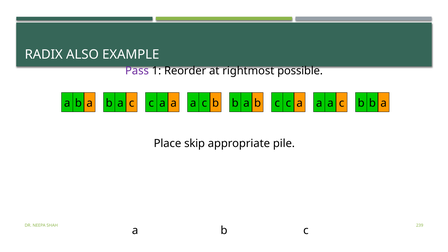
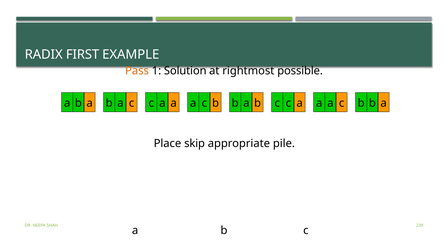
ALSO: ALSO -> FIRST
Pass colour: purple -> orange
Reorder: Reorder -> Solution
